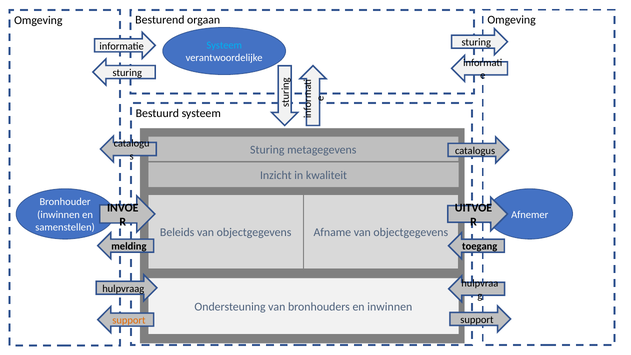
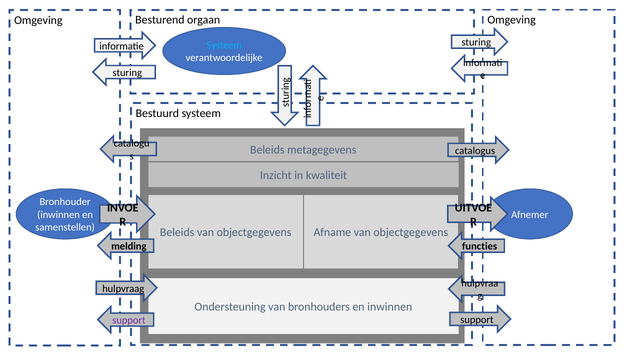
Sturing at (267, 150): Sturing -> Beleids
toegang: toegang -> functies
support at (129, 320) colour: orange -> purple
